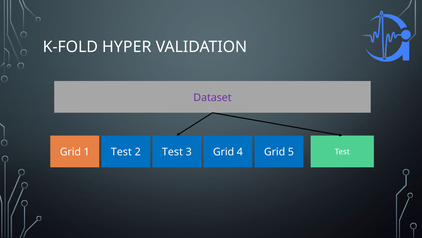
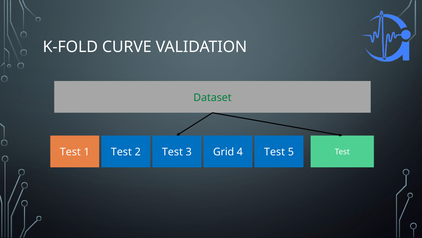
HYPER: HYPER -> CURVE
Dataset colour: purple -> green
Grid at (70, 152): Grid -> Test
4 Grid: Grid -> Test
